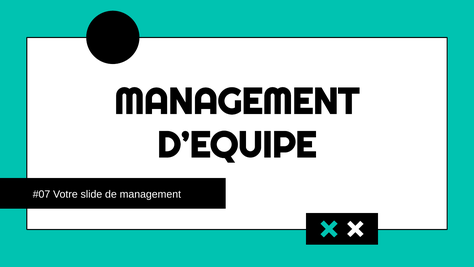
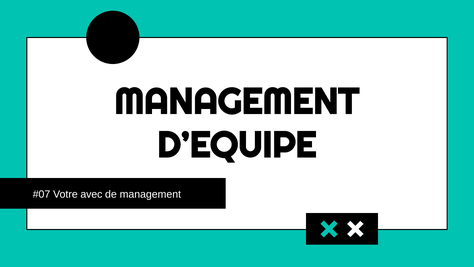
slide: slide -> avec
